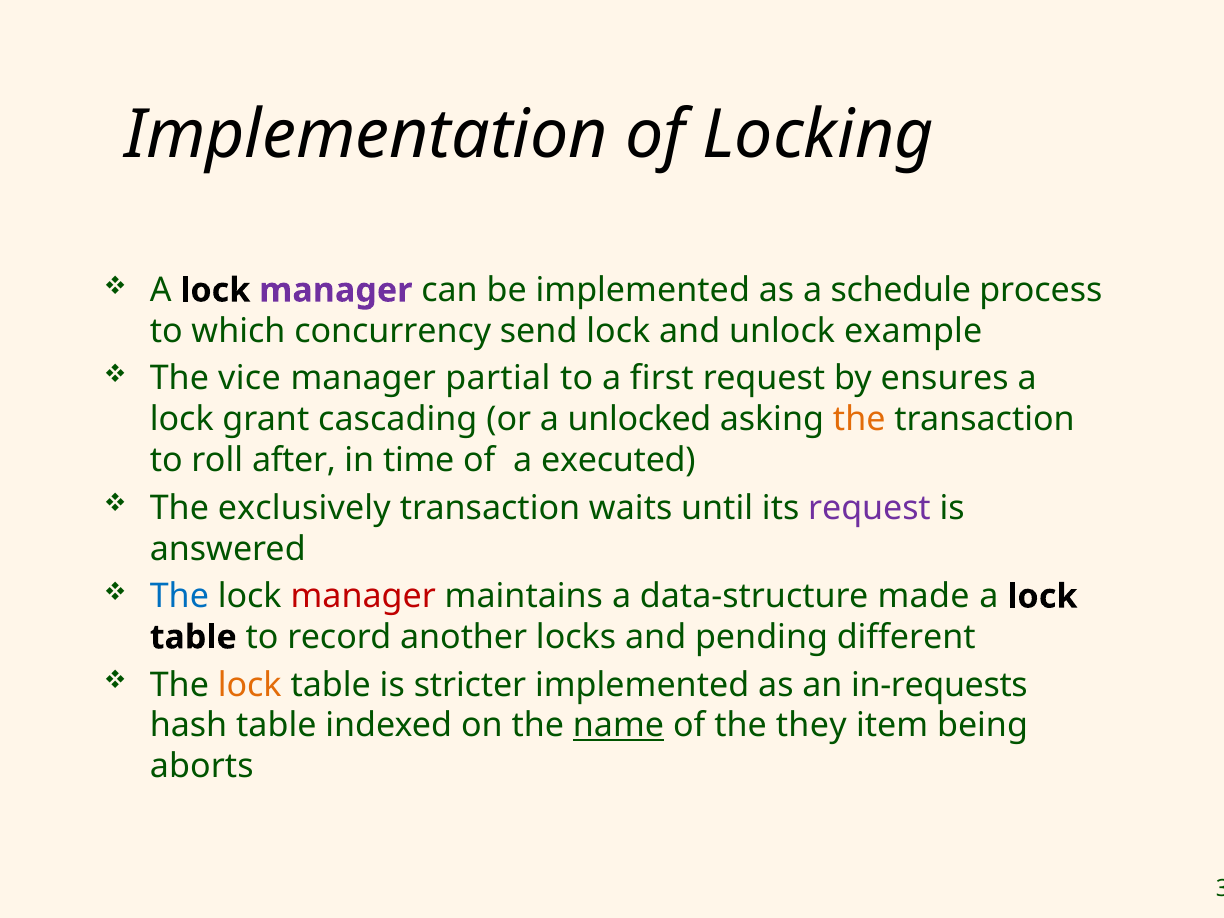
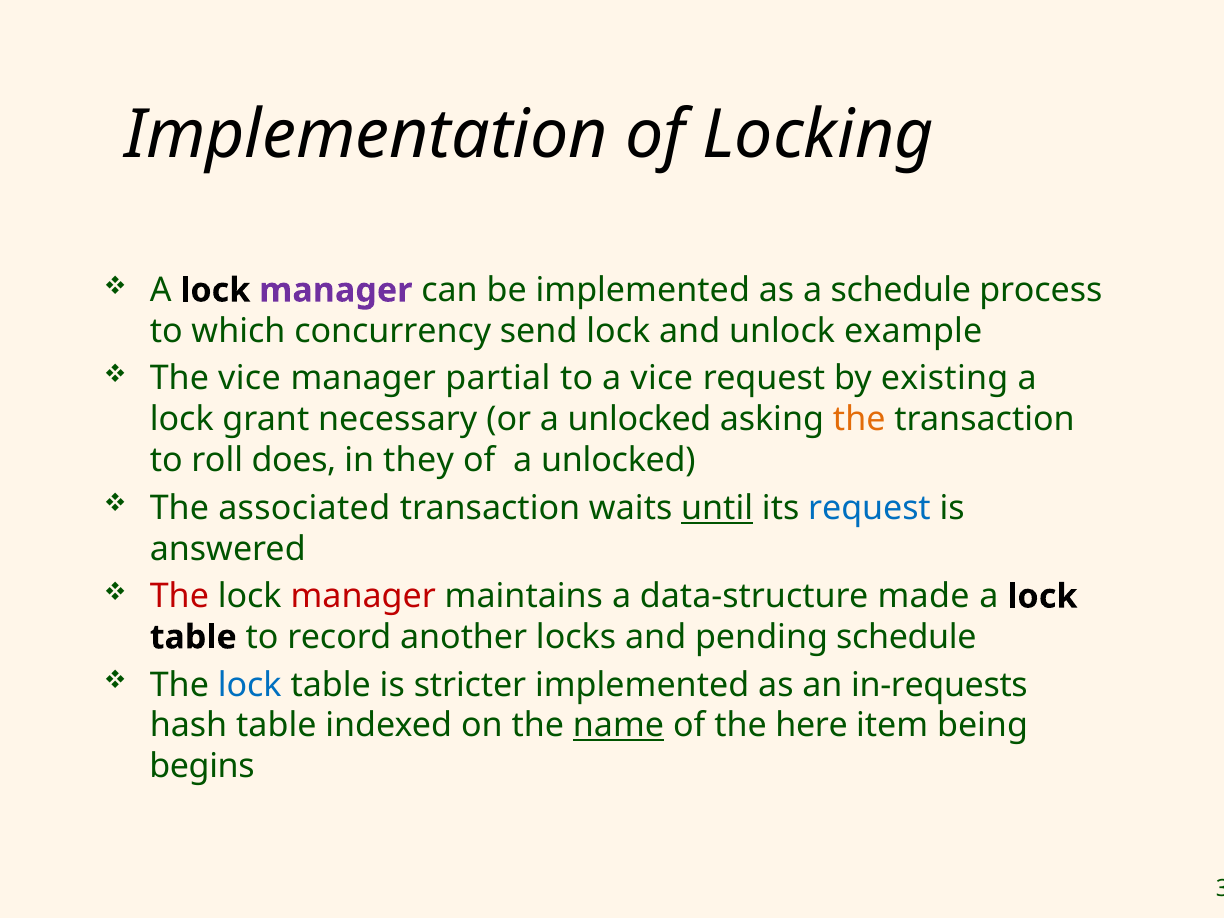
a first: first -> vice
ensures: ensures -> existing
cascading: cascading -> necessary
after: after -> does
time: time -> they
of a executed: executed -> unlocked
exclusively: exclusively -> associated
until underline: none -> present
request at (869, 508) colour: purple -> blue
The at (179, 596) colour: blue -> red
pending different: different -> schedule
lock at (250, 685) colour: orange -> blue
they: they -> here
aborts: aborts -> begins
